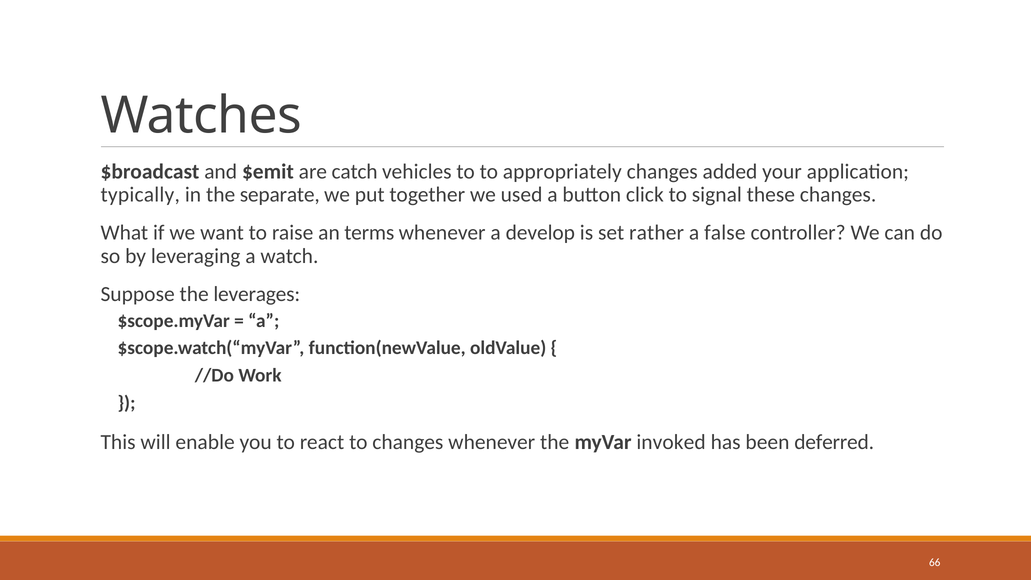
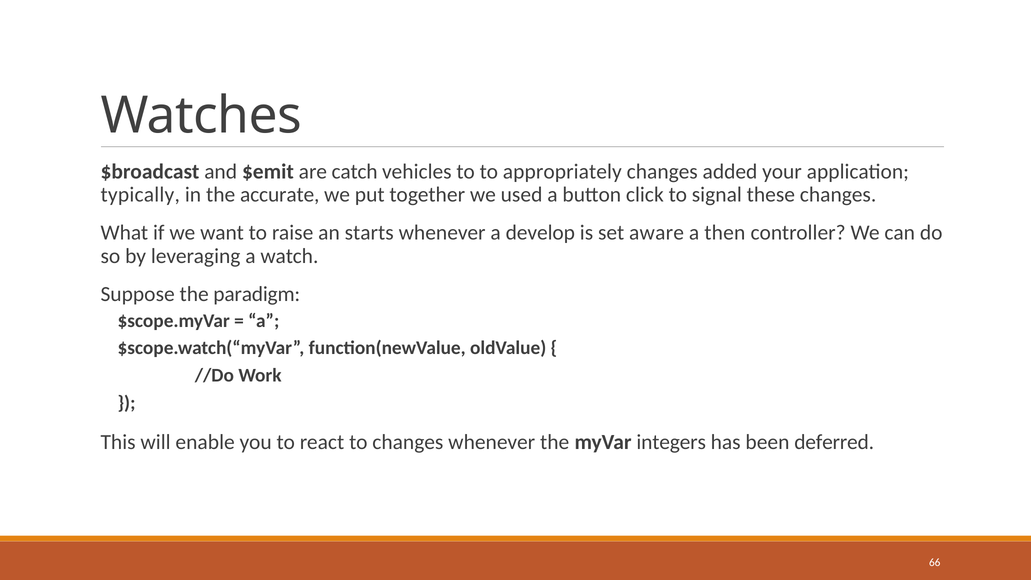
separate: separate -> accurate
terms: terms -> starts
rather: rather -> aware
false: false -> then
leverages: leverages -> paradigm
invoked: invoked -> integers
